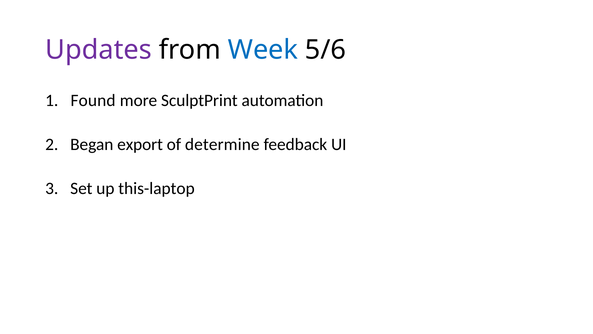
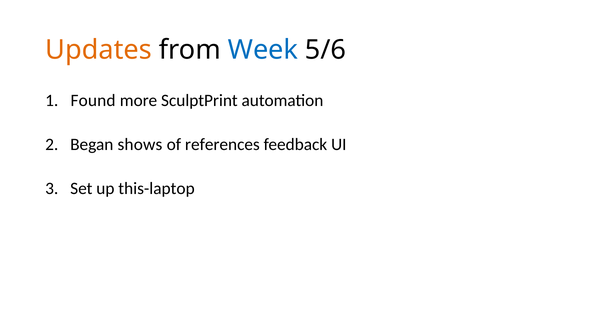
Updates colour: purple -> orange
export: export -> shows
determine: determine -> references
